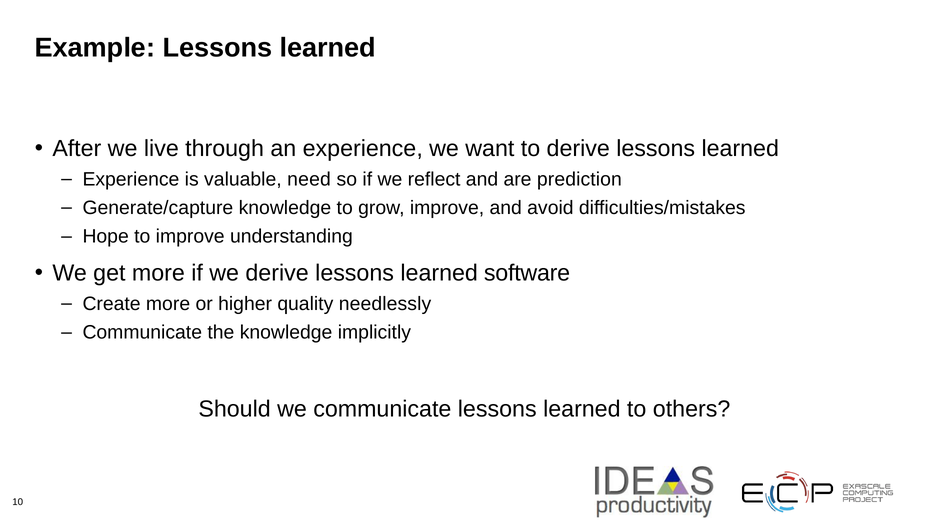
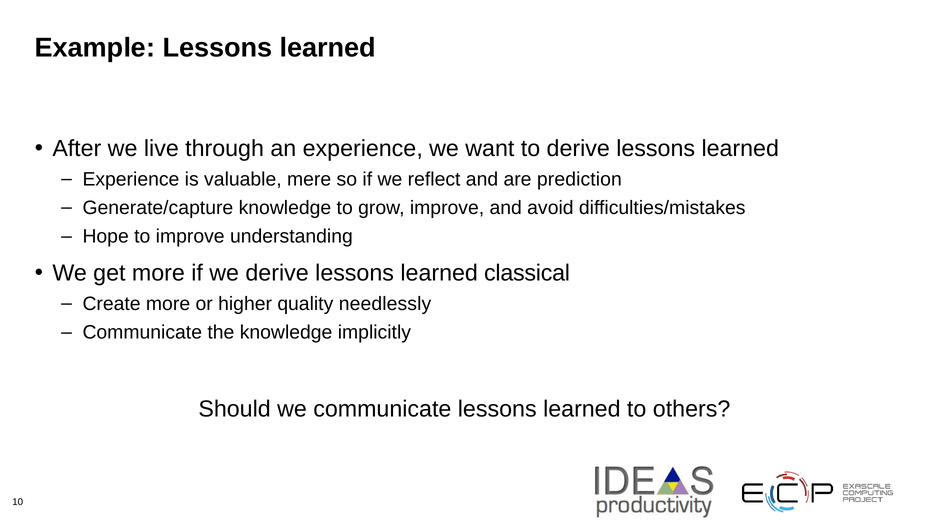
need: need -> mere
software: software -> classical
